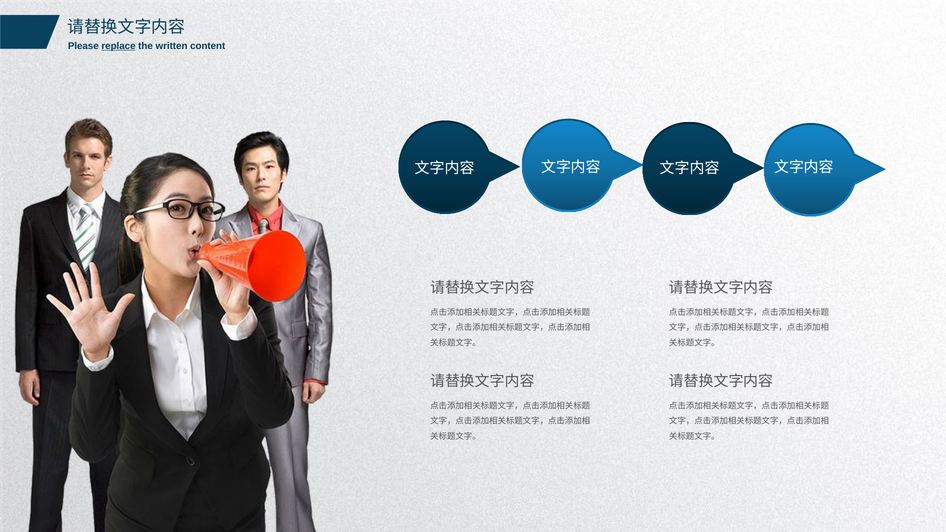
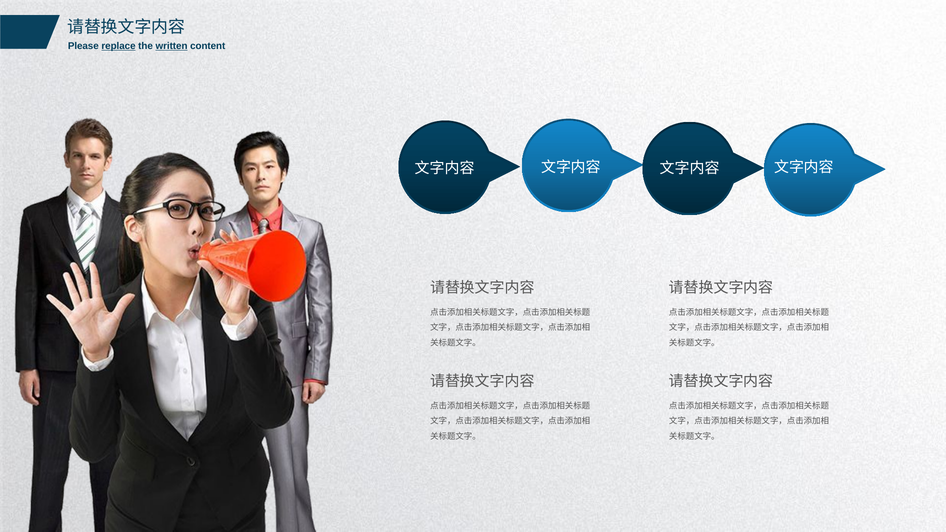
written underline: none -> present
